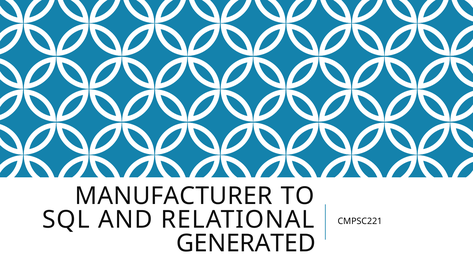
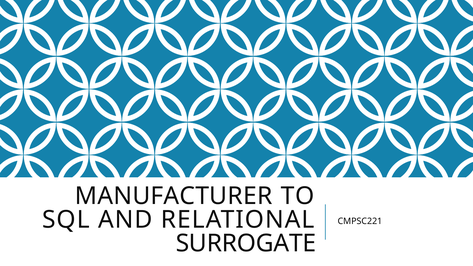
GENERATED: GENERATED -> SURROGATE
